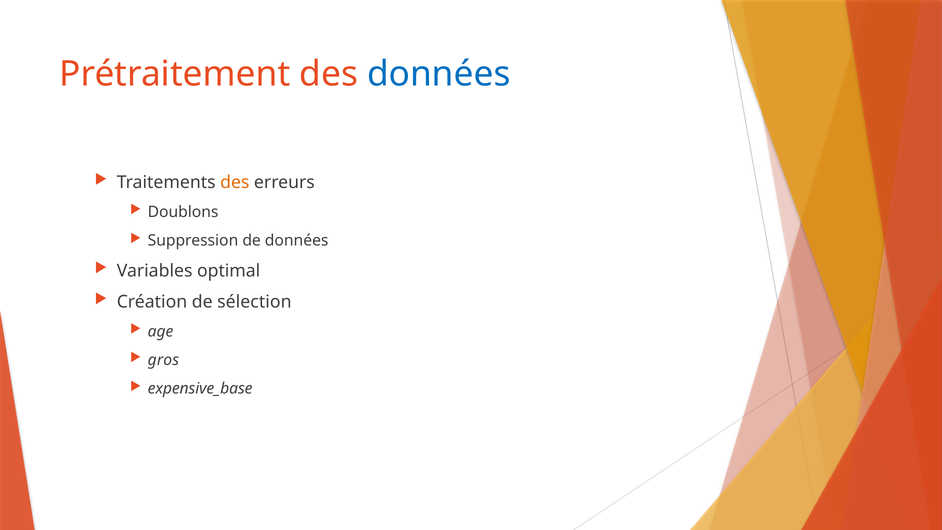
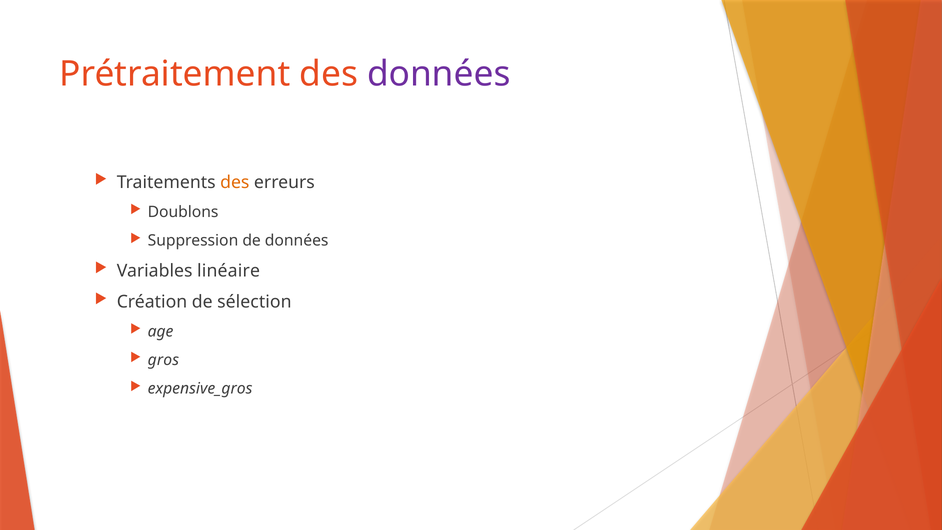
données at (439, 74) colour: blue -> purple
optimal: optimal -> linéaire
expensive_base: expensive_base -> expensive_gros
